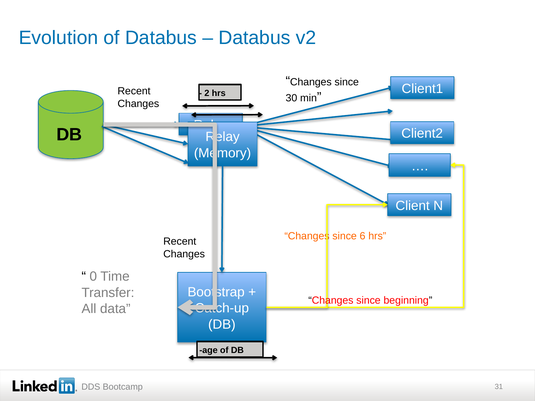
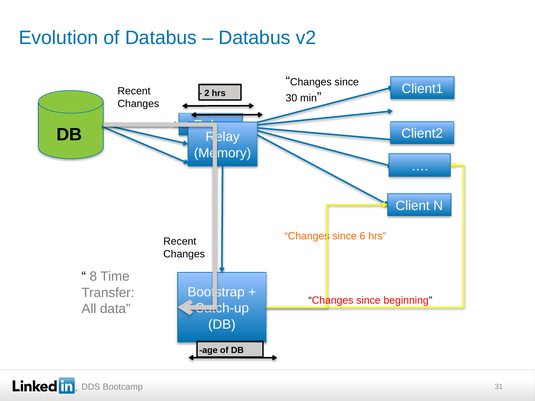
0: 0 -> 8
